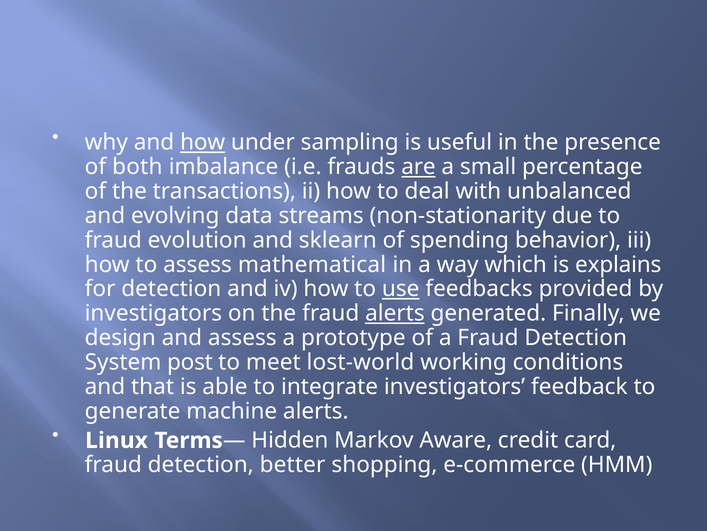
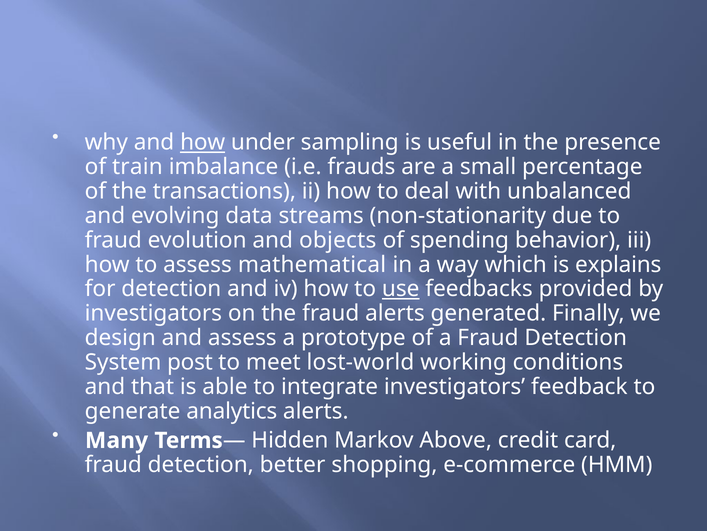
both: both -> train
are underline: present -> none
sklearn: sklearn -> objects
alerts at (395, 313) underline: present -> none
machine: machine -> analytics
Linux: Linux -> Many
Aware: Aware -> Above
